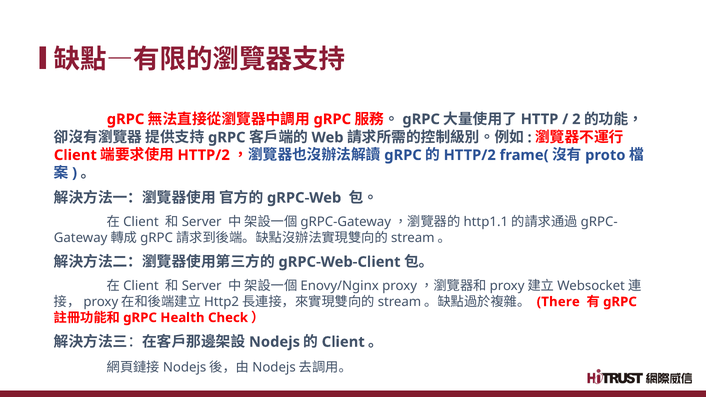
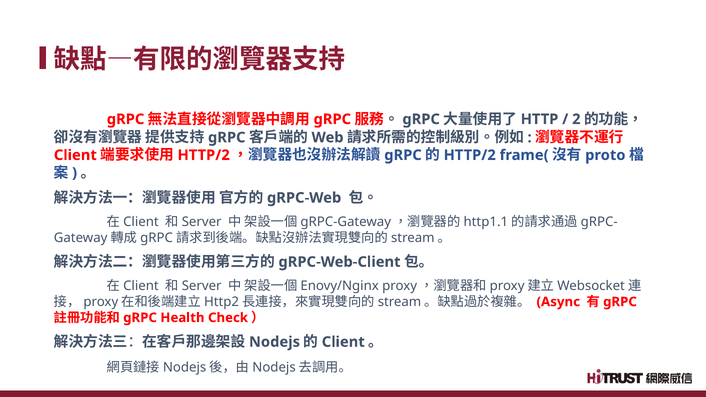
There: There -> Async
